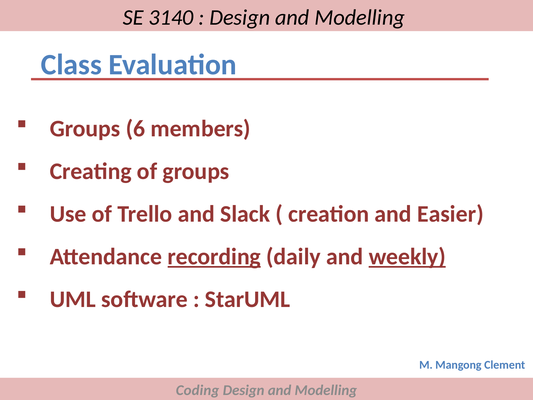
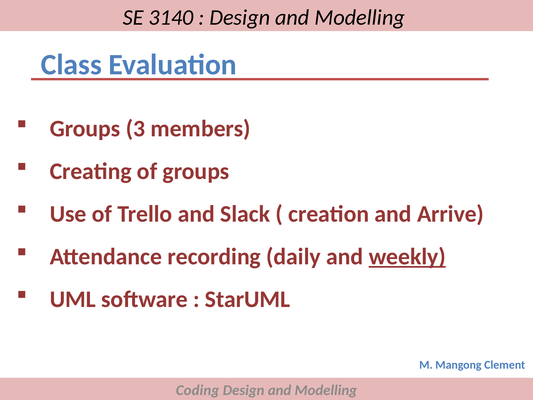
6: 6 -> 3
Easier: Easier -> Arrive
recording underline: present -> none
